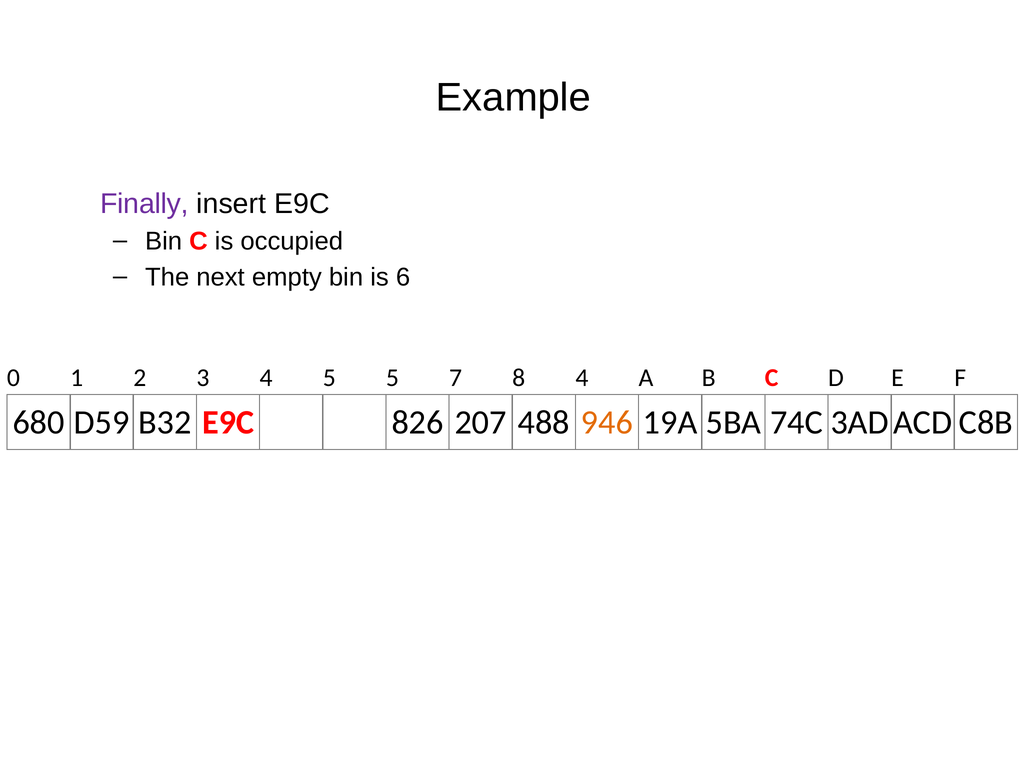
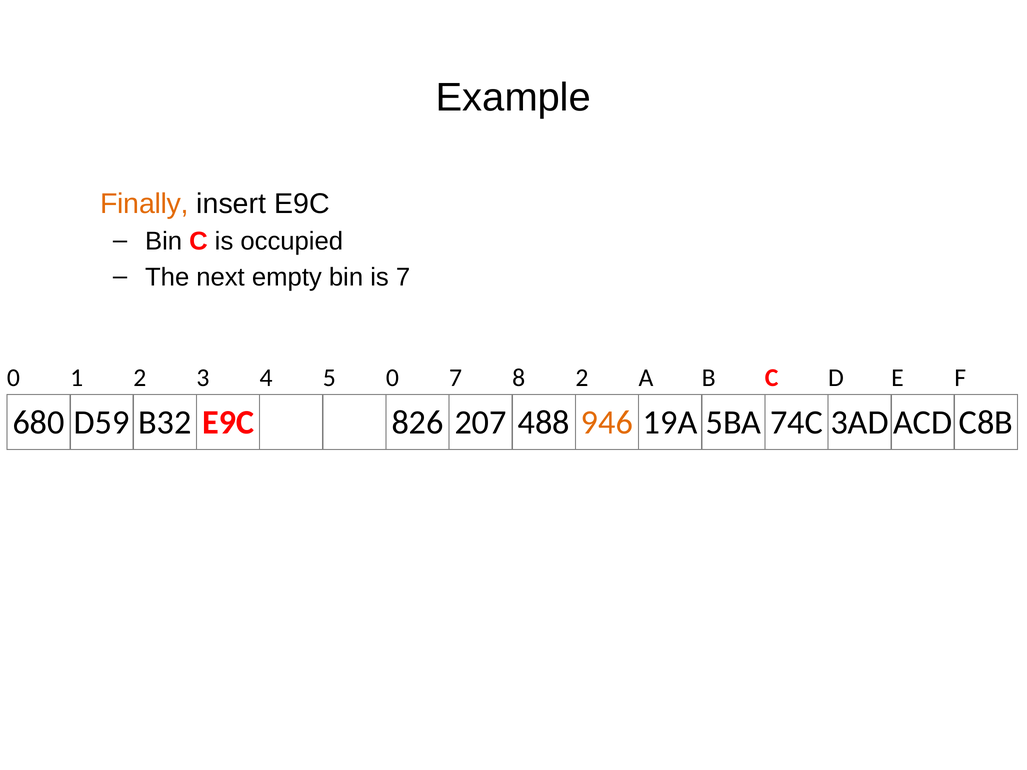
Finally colour: purple -> orange
is 6: 6 -> 7
5 5: 5 -> 0
8 4: 4 -> 2
